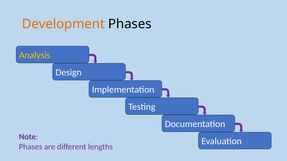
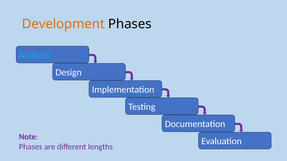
Analysis colour: yellow -> light blue
